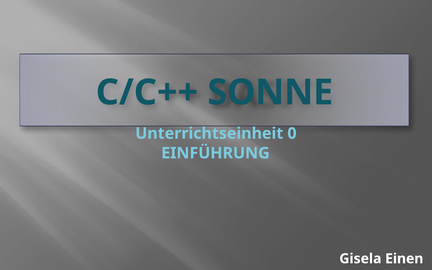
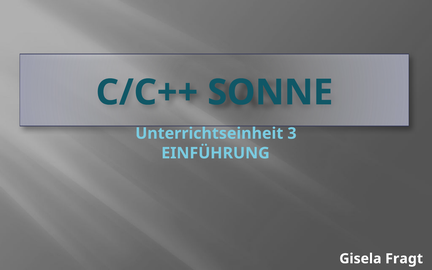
0: 0 -> 3
Einen: Einen -> Fragt
